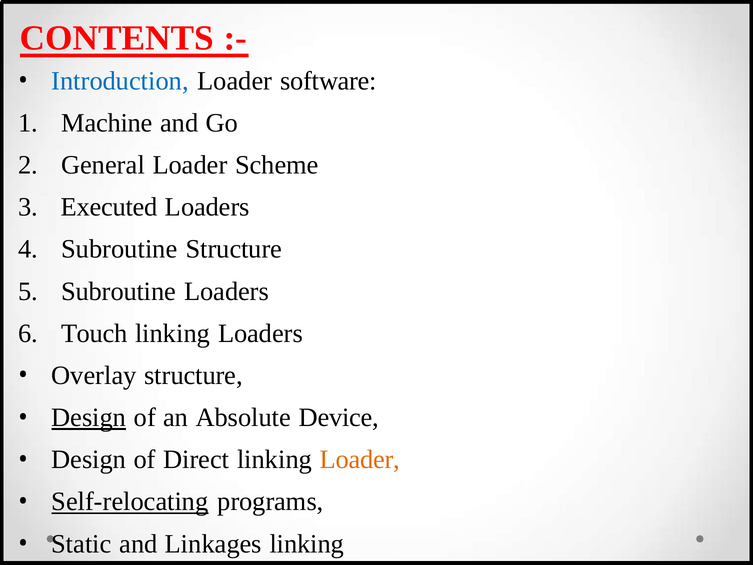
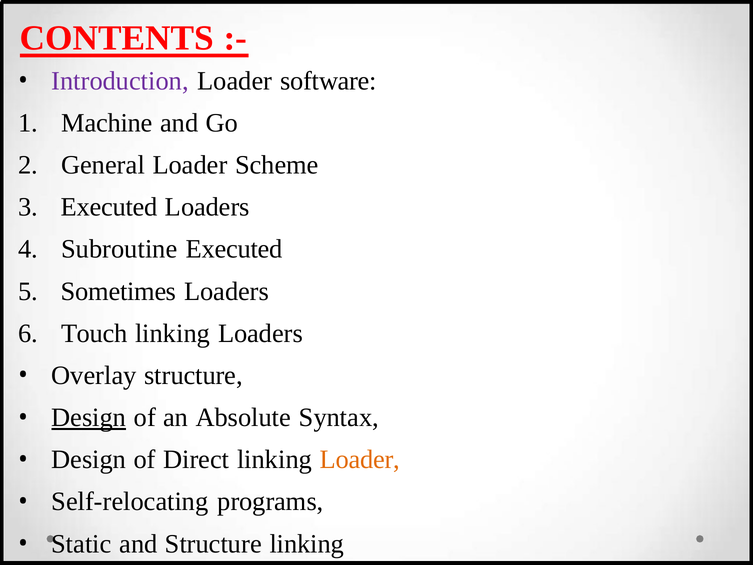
Introduction colour: blue -> purple
Subroutine Structure: Structure -> Executed
Subroutine at (119, 291): Subroutine -> Sometimes
Device: Device -> Syntax
Self-relocating underline: present -> none
and Linkages: Linkages -> Structure
